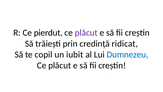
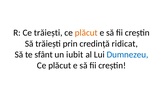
Ce pierdut: pierdut -> trăiești
plăcut at (86, 33) colour: purple -> orange
copil: copil -> sfânt
